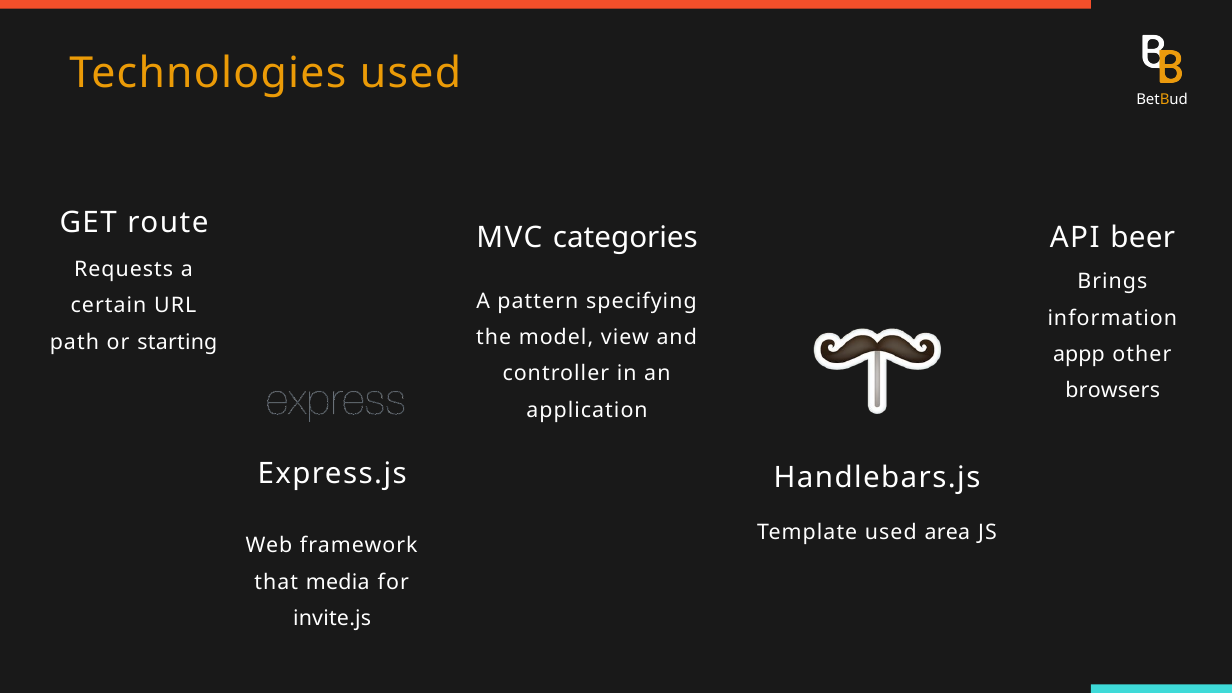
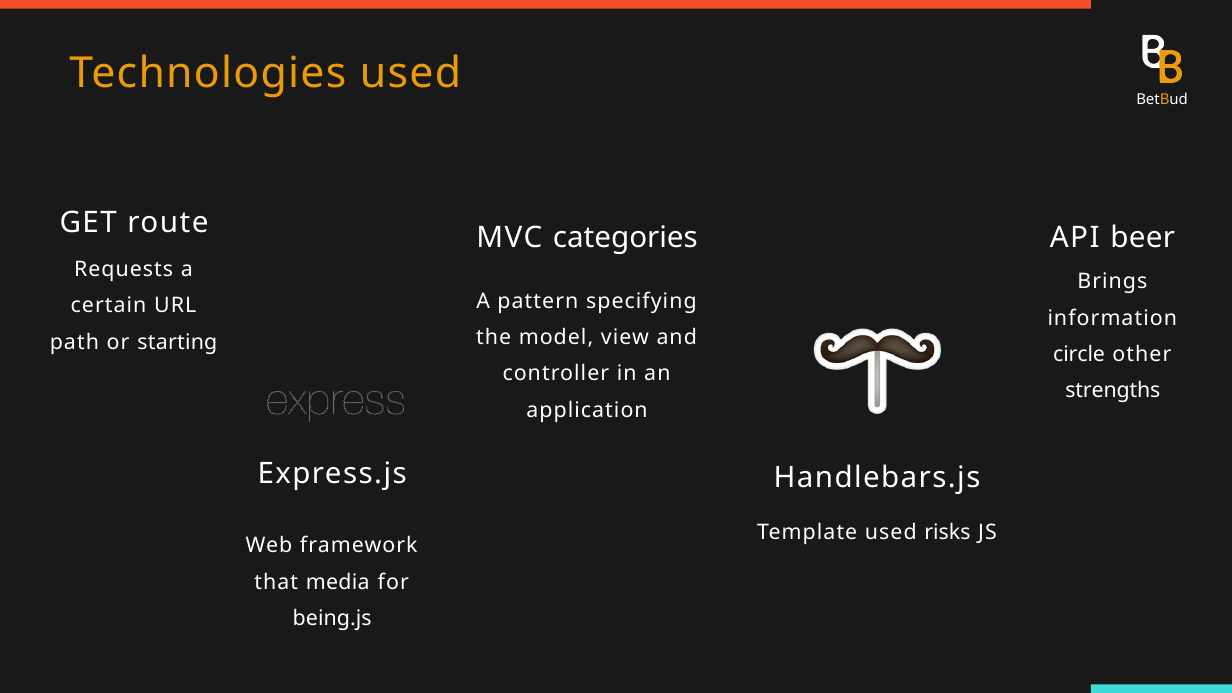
appp: appp -> circle
browsers: browsers -> strengths
area: area -> risks
invite.js: invite.js -> being.js
